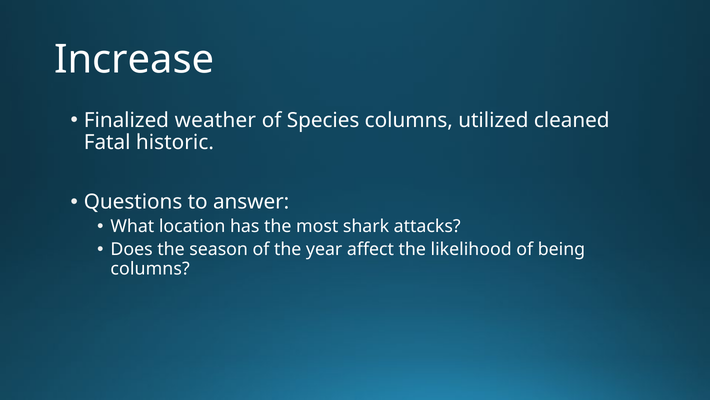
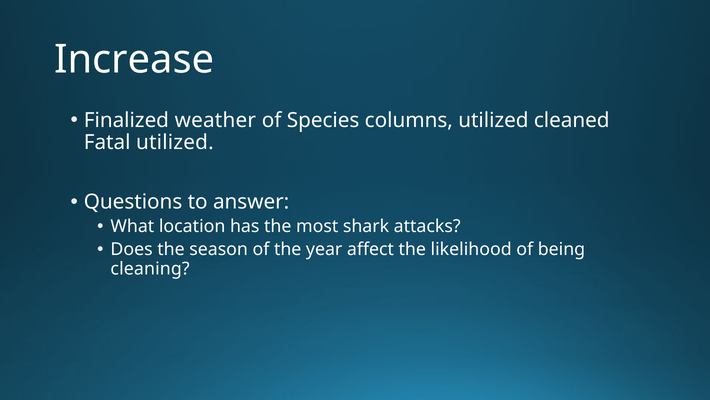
Fatal historic: historic -> utilized
columns at (150, 268): columns -> cleaning
